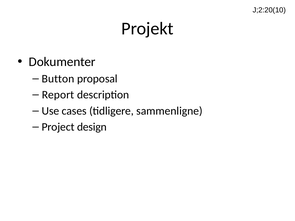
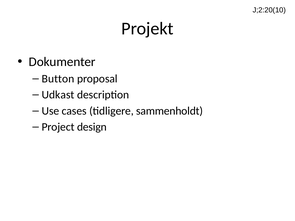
Report: Report -> Udkast
sammenligne: sammenligne -> sammenholdt
